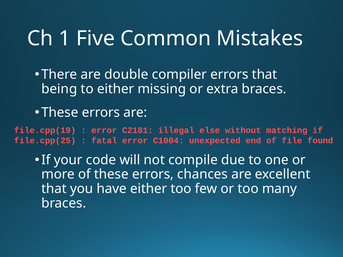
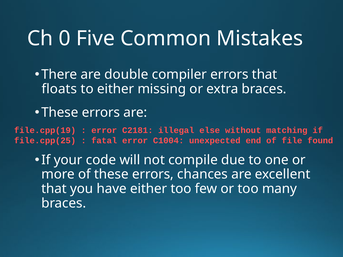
1: 1 -> 0
being: being -> floats
